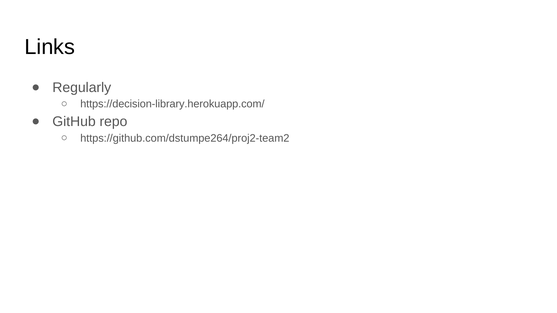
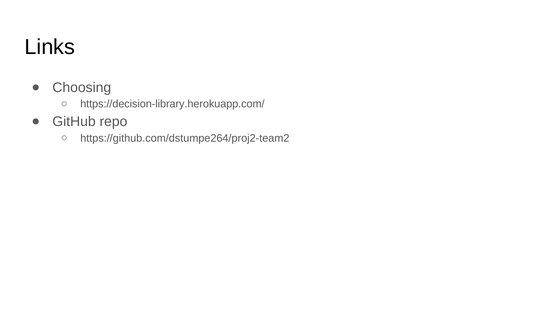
Regularly: Regularly -> Choosing
